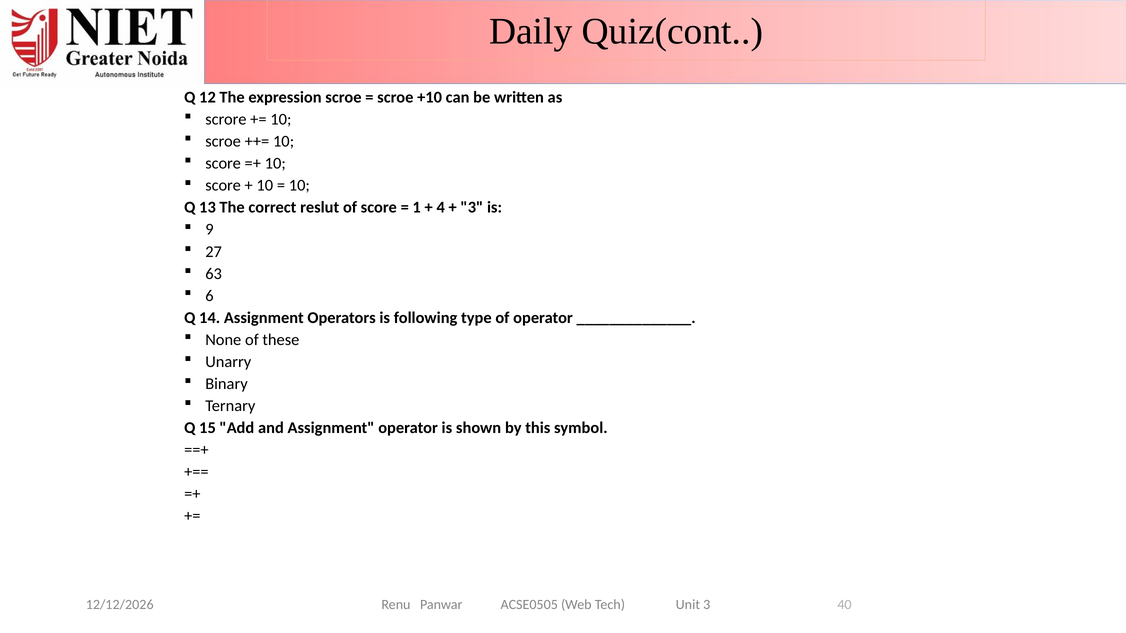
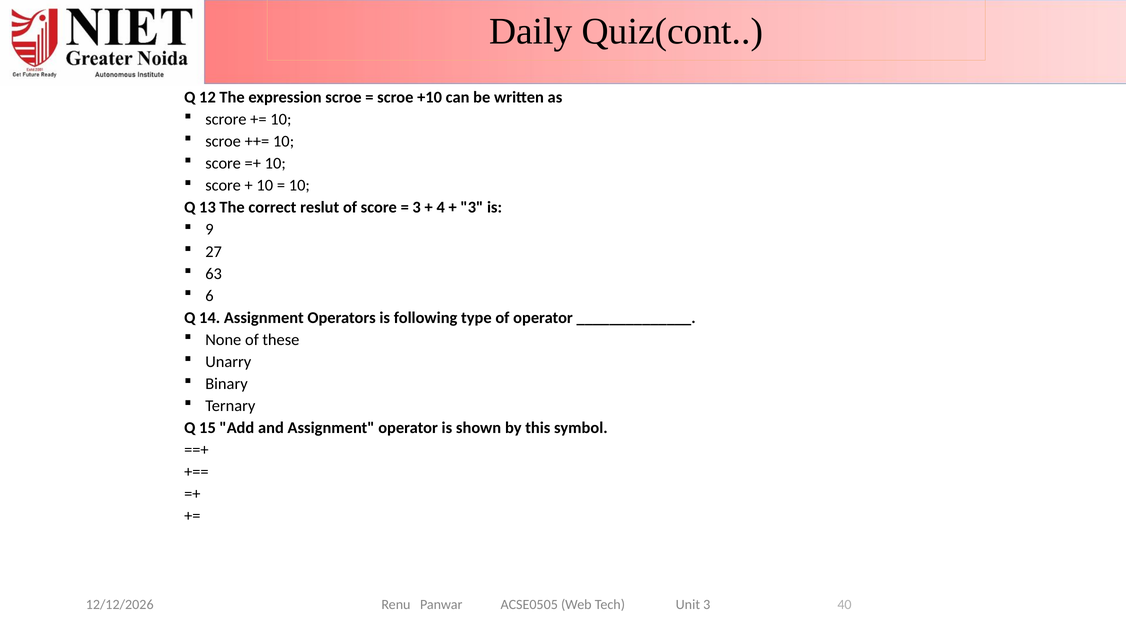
1 at (417, 208): 1 -> 3
